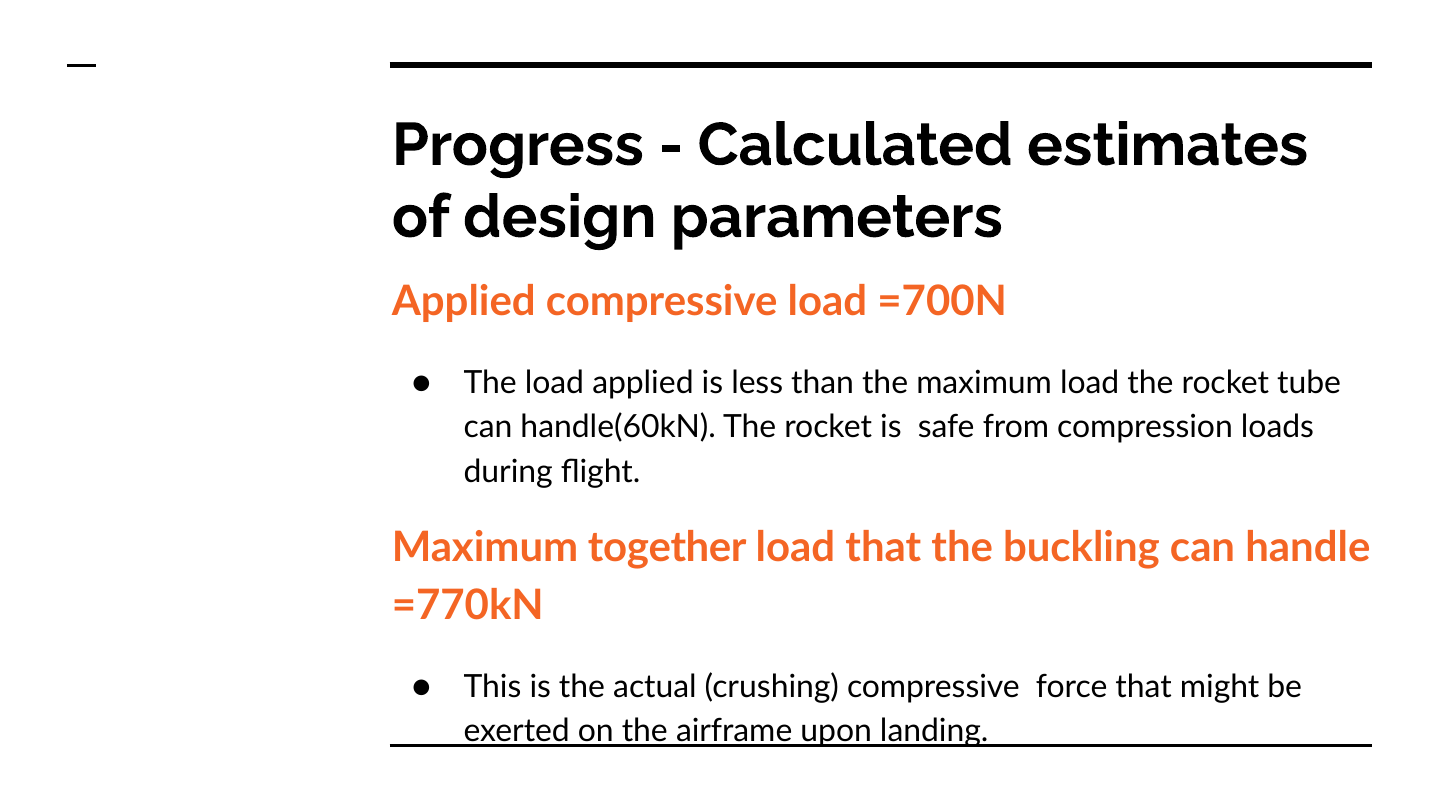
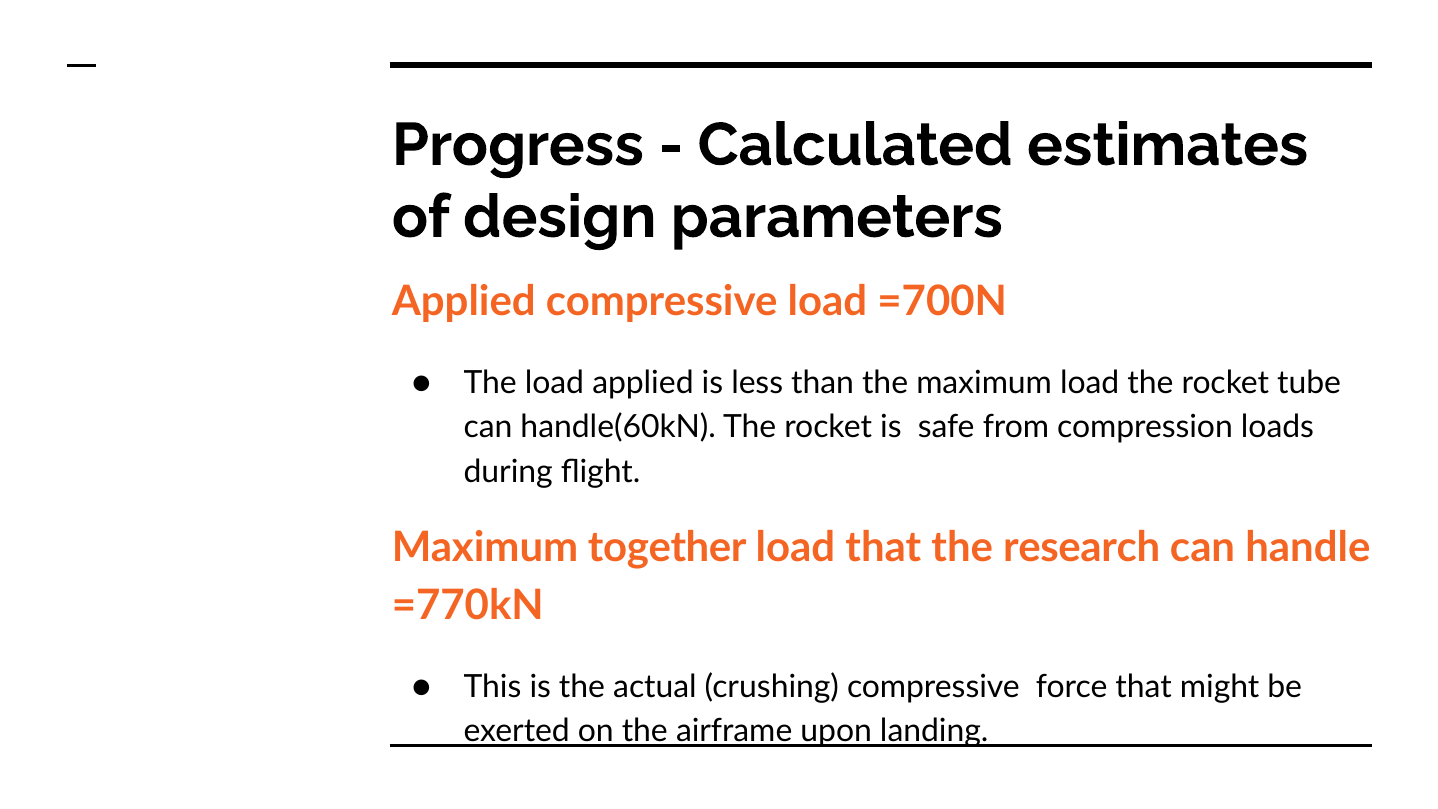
buckling: buckling -> research
